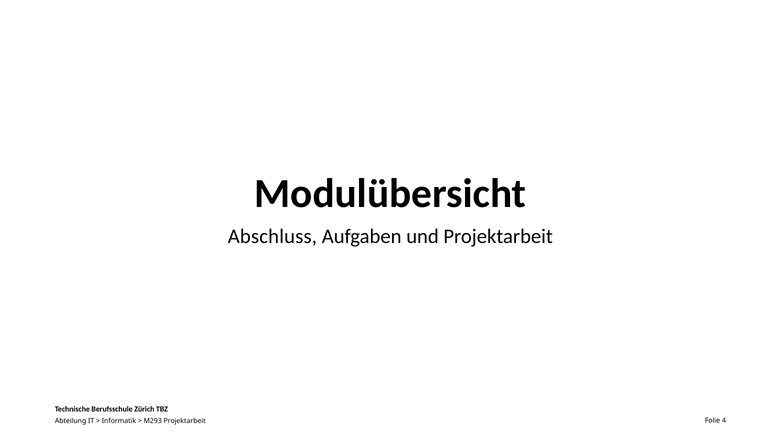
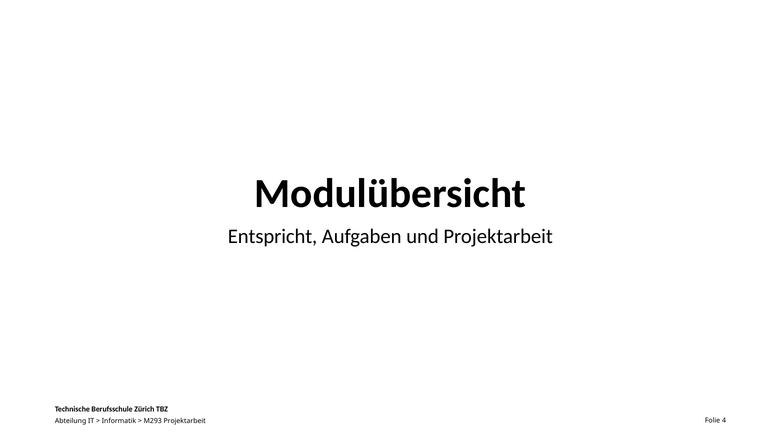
Abschluss: Abschluss -> Entspricht
